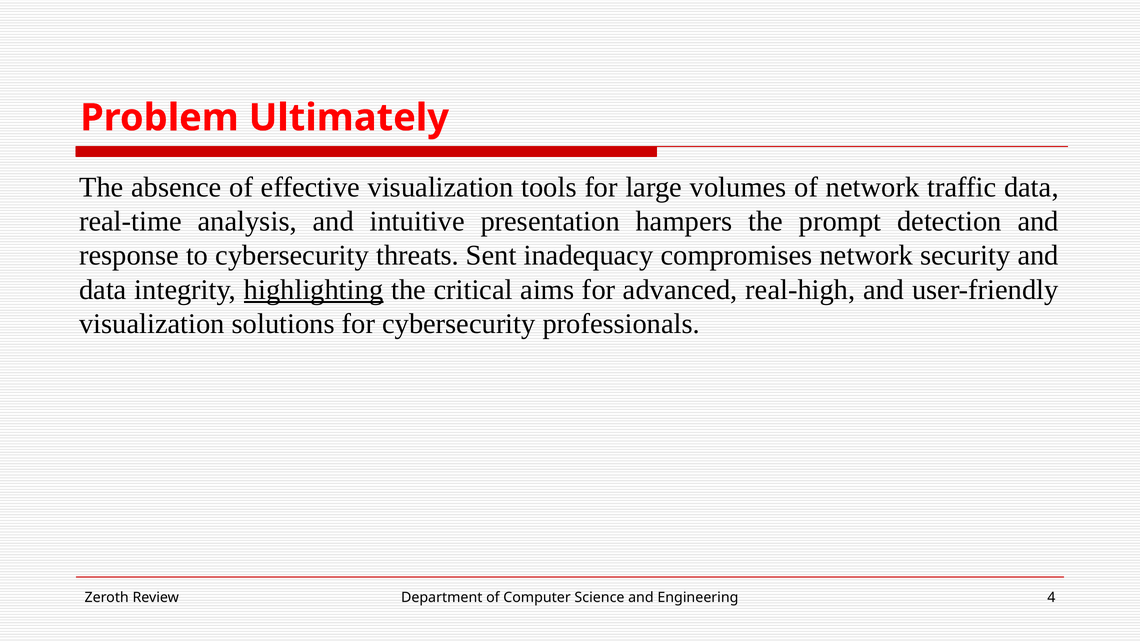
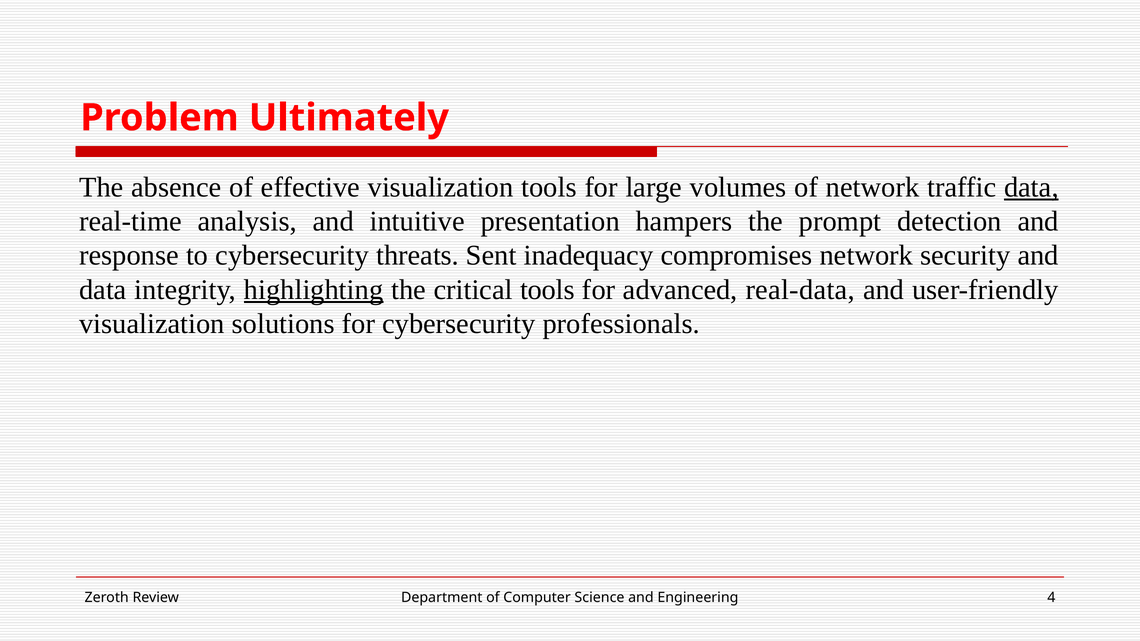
data at (1031, 187) underline: none -> present
critical aims: aims -> tools
real-high: real-high -> real-data
